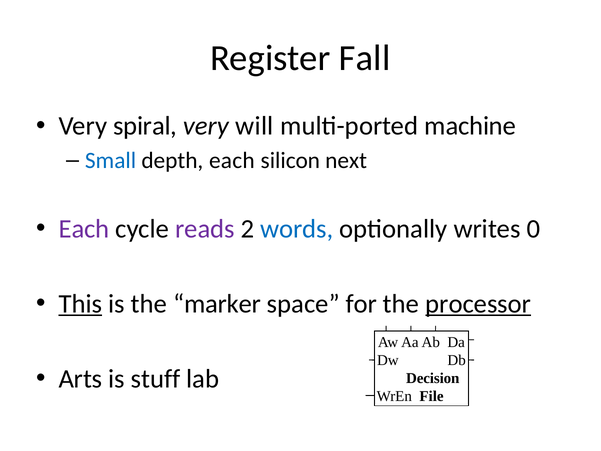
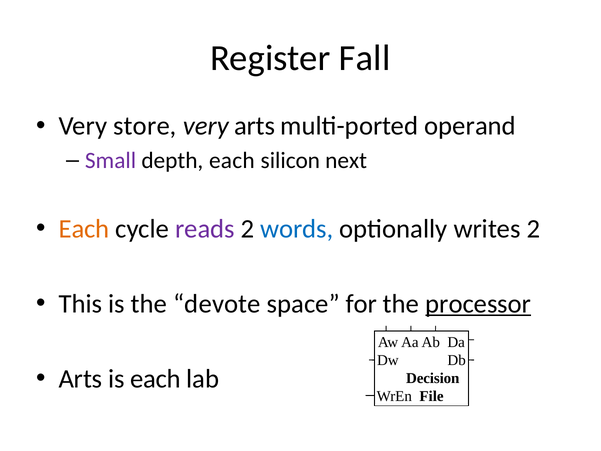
spiral: spiral -> store
very will: will -> arts
machine: machine -> operand
Small colour: blue -> purple
Each at (84, 229) colour: purple -> orange
writes 0: 0 -> 2
This underline: present -> none
marker: marker -> devote
is stuff: stuff -> each
